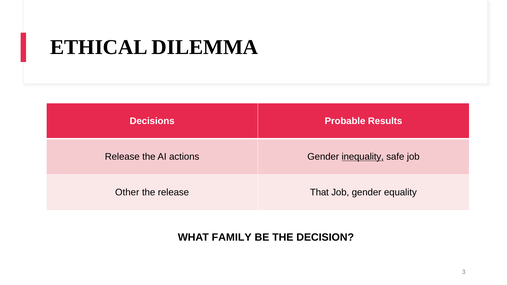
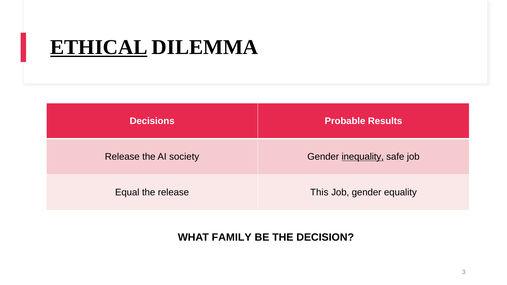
ETHICAL underline: none -> present
actions: actions -> society
Other: Other -> Equal
That: That -> This
